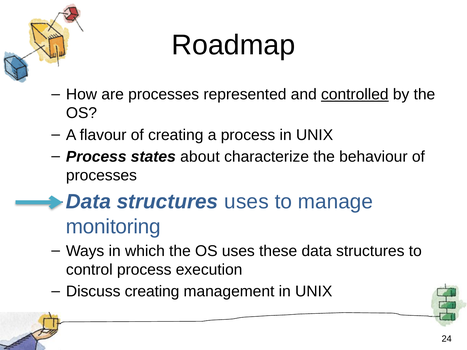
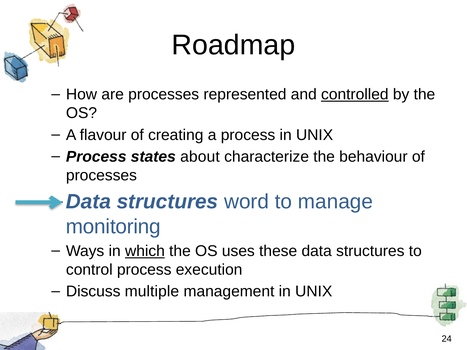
structures uses: uses -> word
which underline: none -> present
Discuss creating: creating -> multiple
